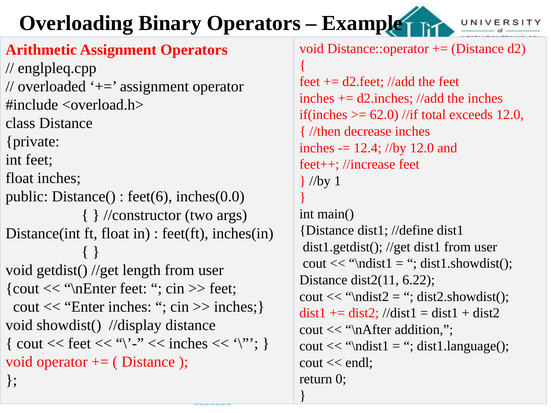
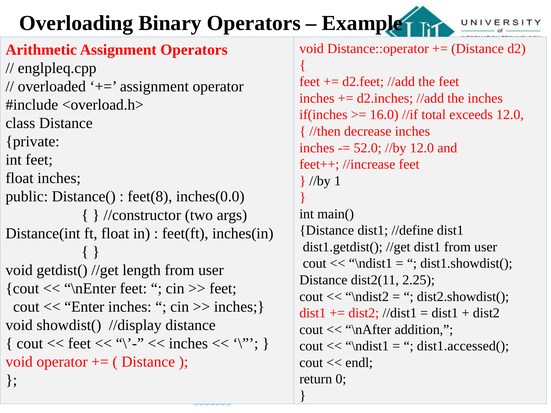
62.0: 62.0 -> 16.0
12.4: 12.4 -> 52.0
feet(6: feet(6 -> feet(8
6.22: 6.22 -> 2.25
dist1.language(: dist1.language( -> dist1.accessed(
